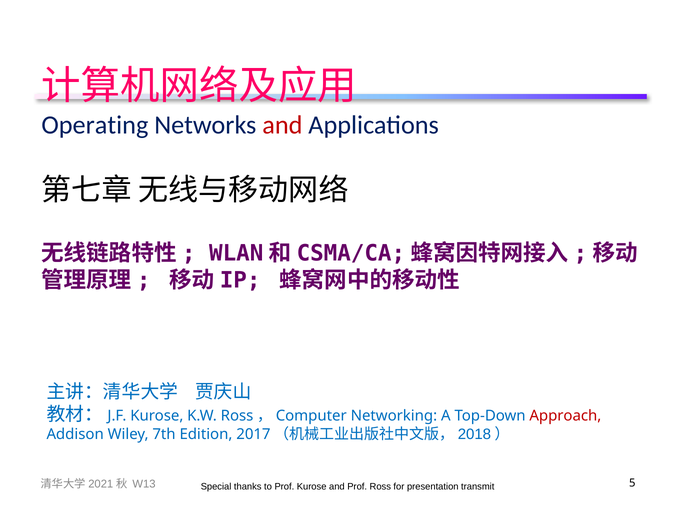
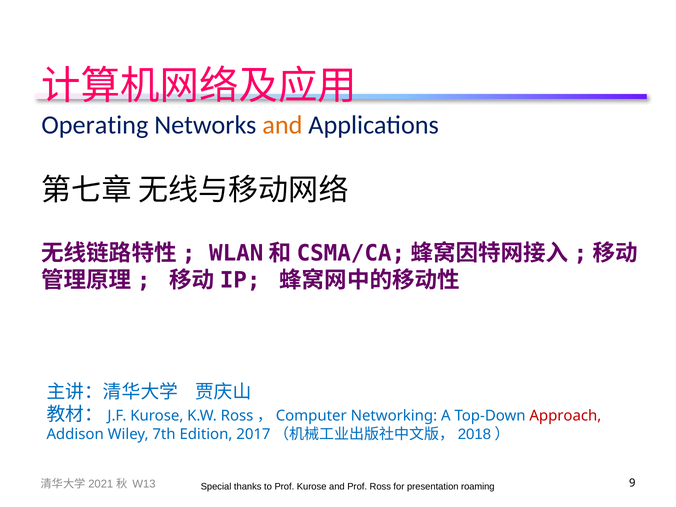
and at (282, 125) colour: red -> orange
5: 5 -> 9
transmit: transmit -> roaming
